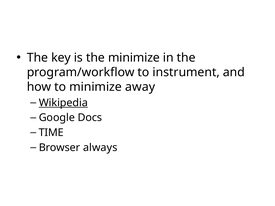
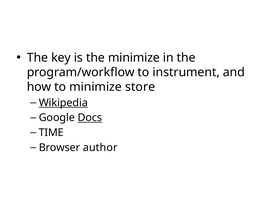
away: away -> store
Docs underline: none -> present
always: always -> author
